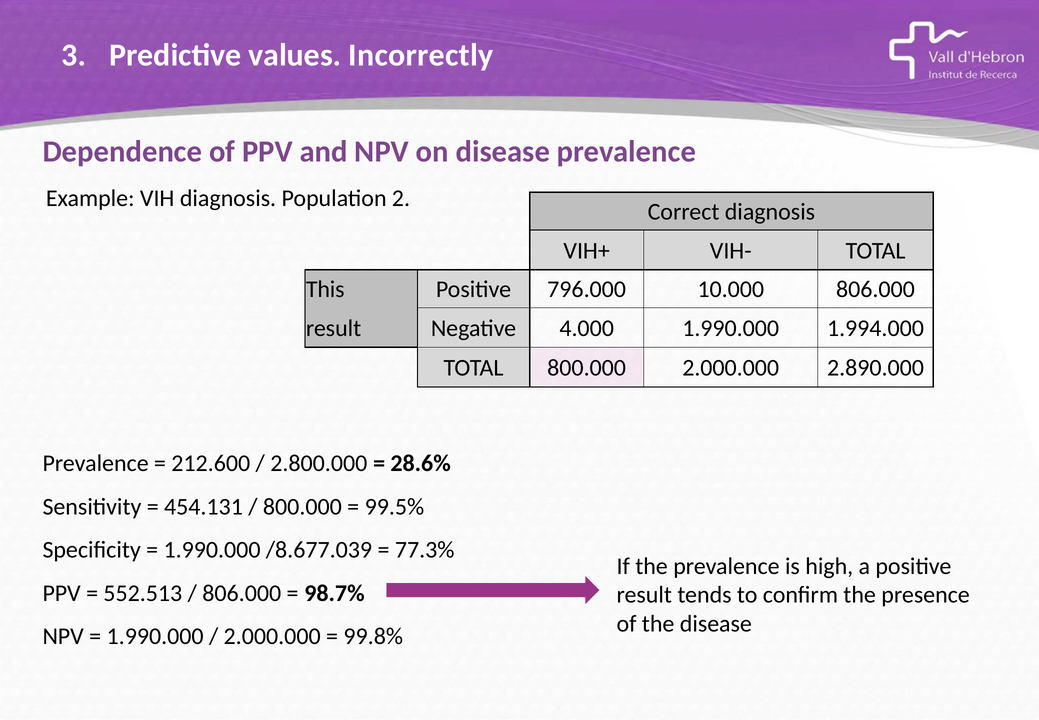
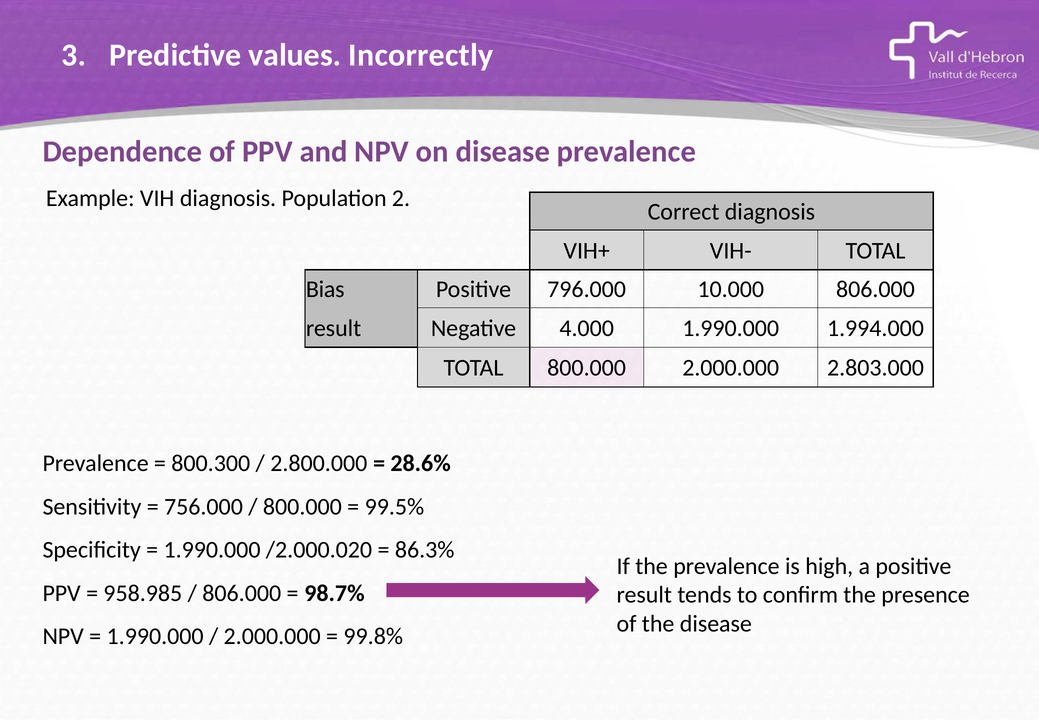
This: This -> Bias
2.890.000: 2.890.000 -> 2.803.000
212.600: 212.600 -> 800.300
454.131: 454.131 -> 756.000
/8.677.039: /8.677.039 -> /2.000.020
77.3%: 77.3% -> 86.3%
552.513: 552.513 -> 958.985
